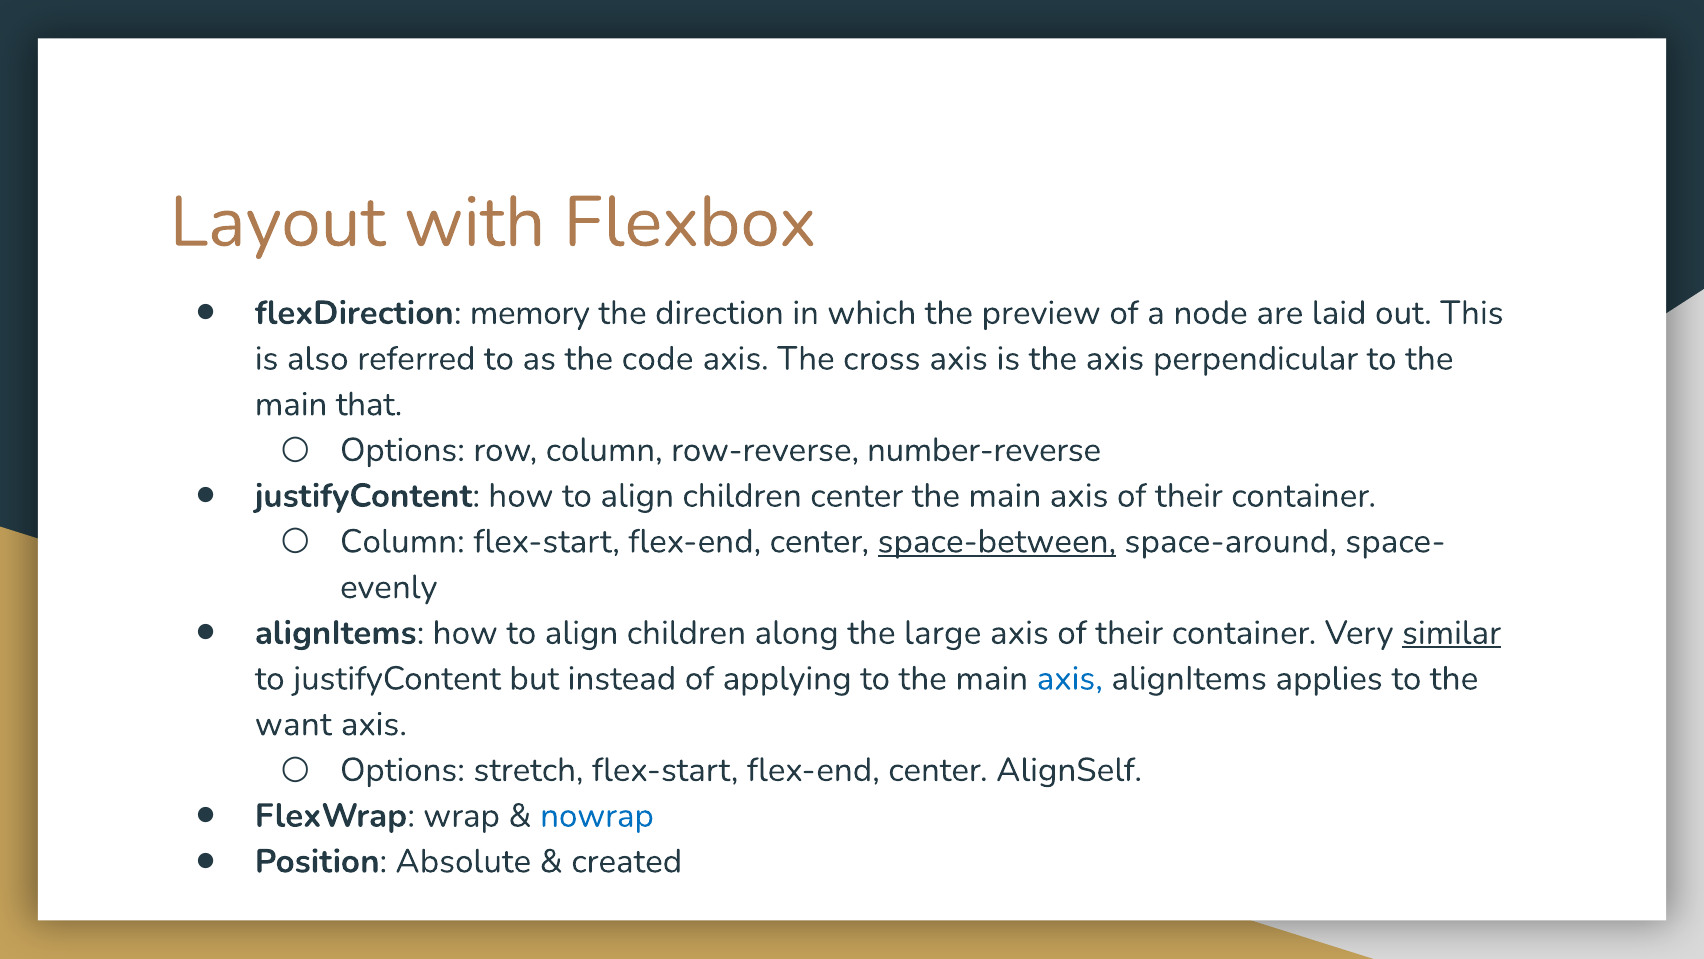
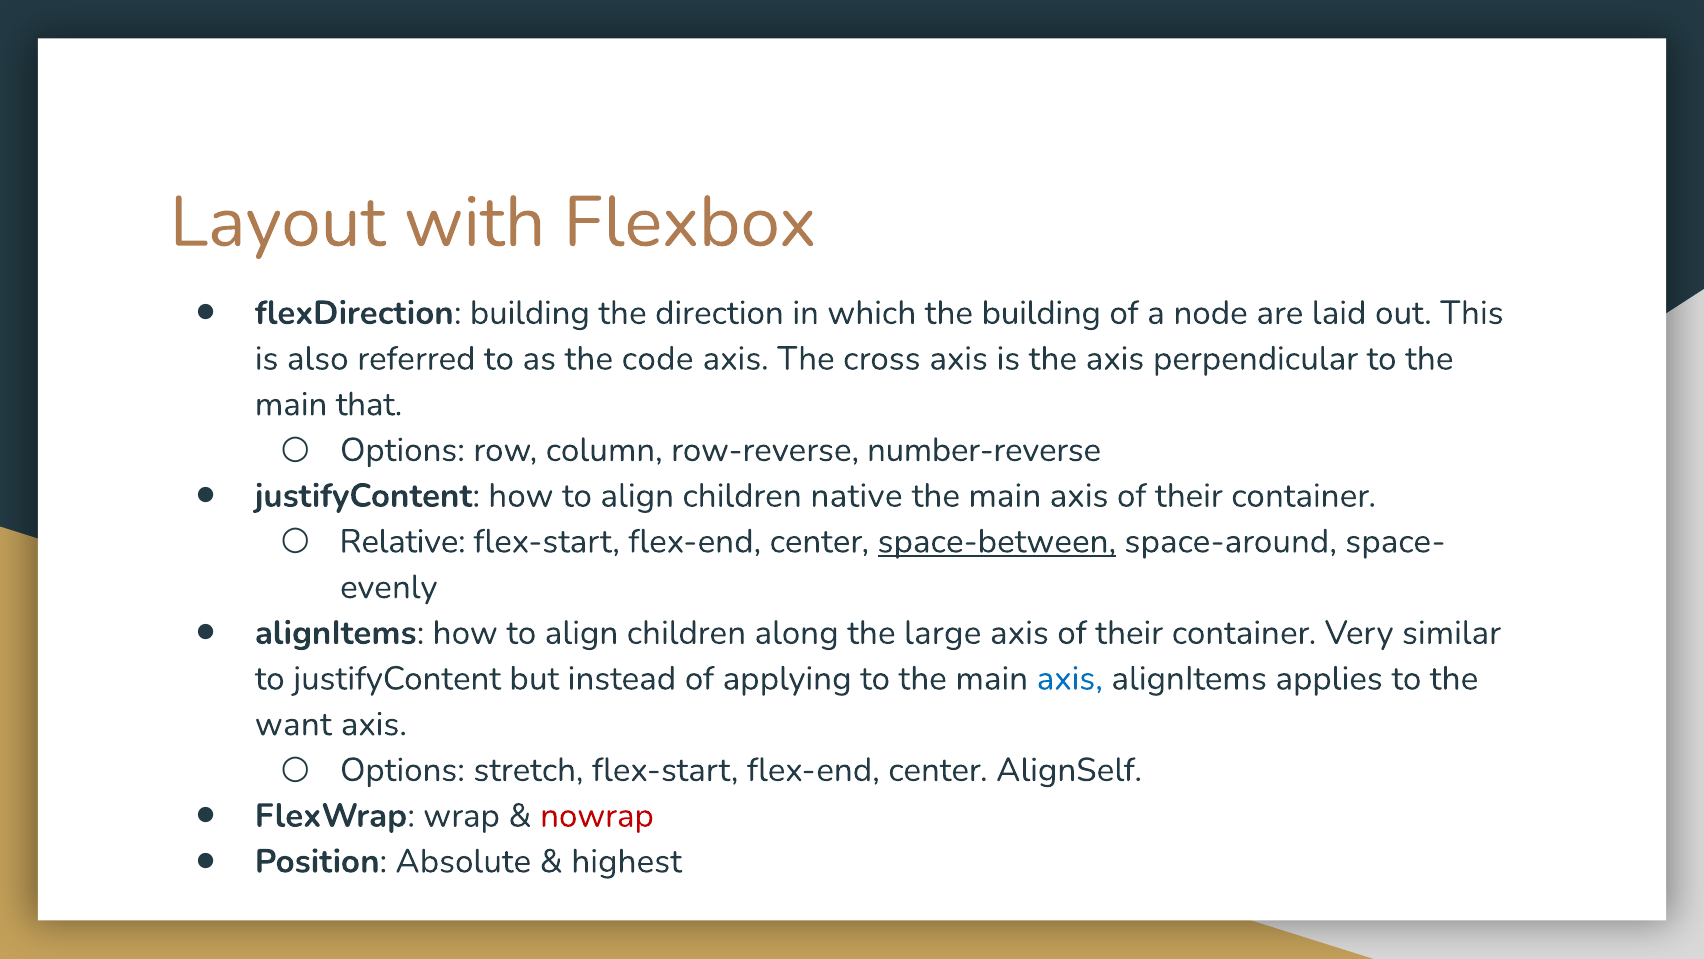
flexDirection memory: memory -> building
the preview: preview -> building
children center: center -> native
Column at (402, 541): Column -> Relative
similar underline: present -> none
nowrap colour: blue -> red
created: created -> highest
